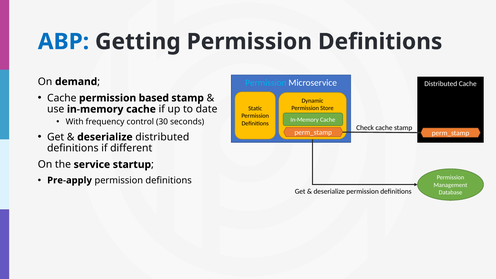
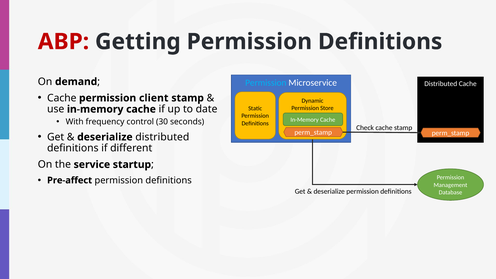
ABP colour: blue -> red
based: based -> client
Pre-apply: Pre-apply -> Pre-affect
